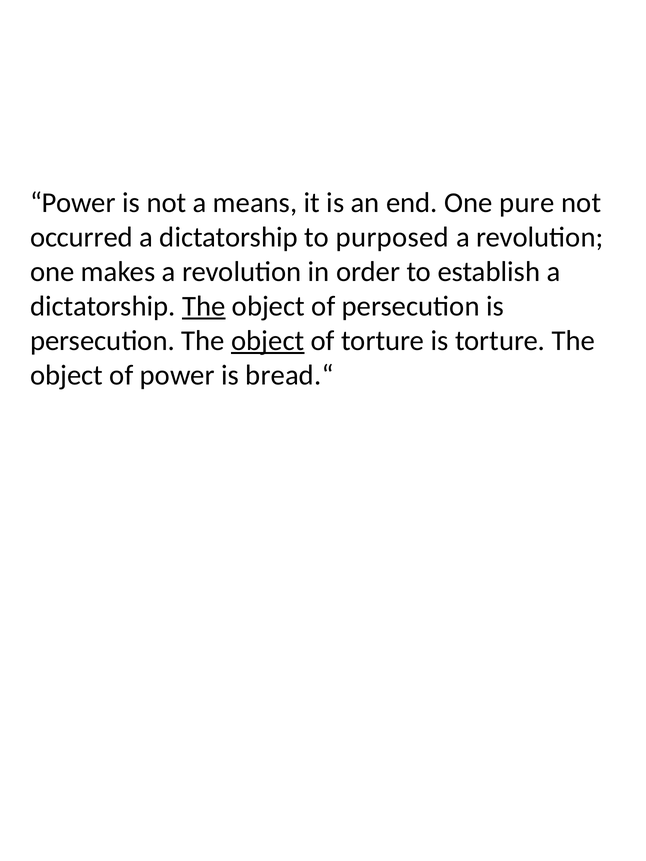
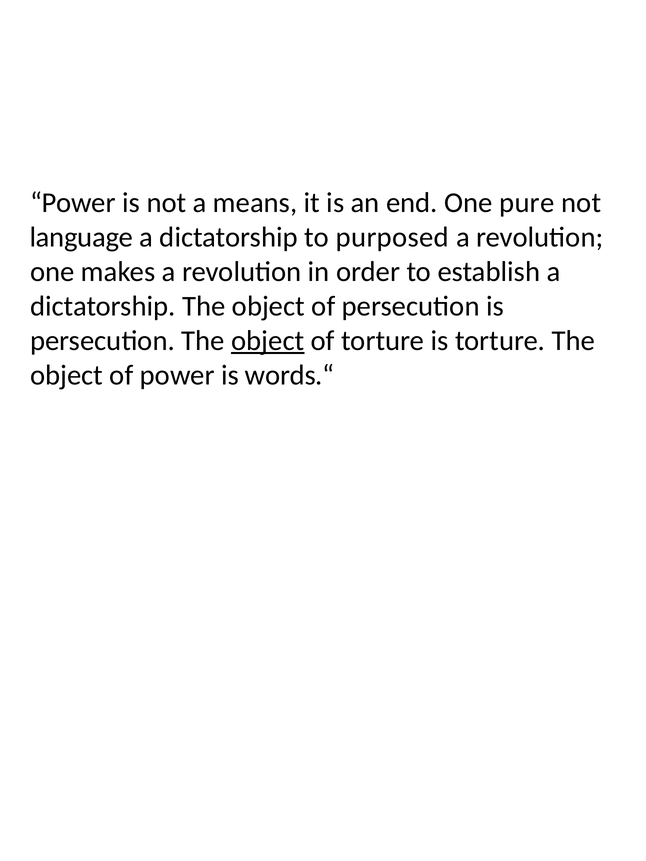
occurred: occurred -> language
The at (204, 306) underline: present -> none
bread.“: bread.“ -> words.“
